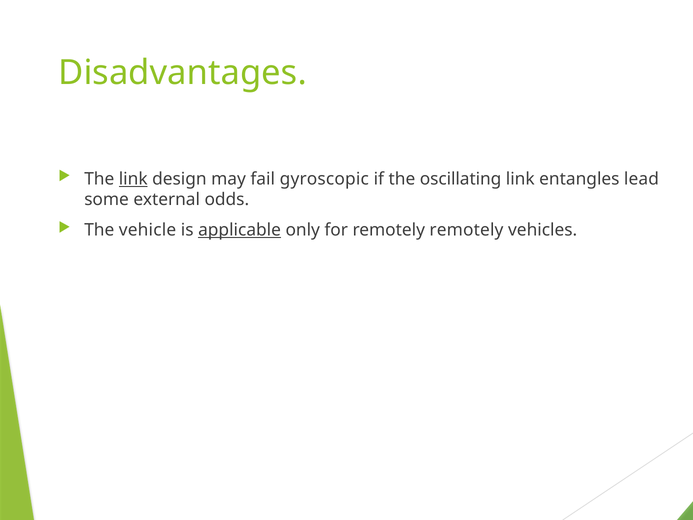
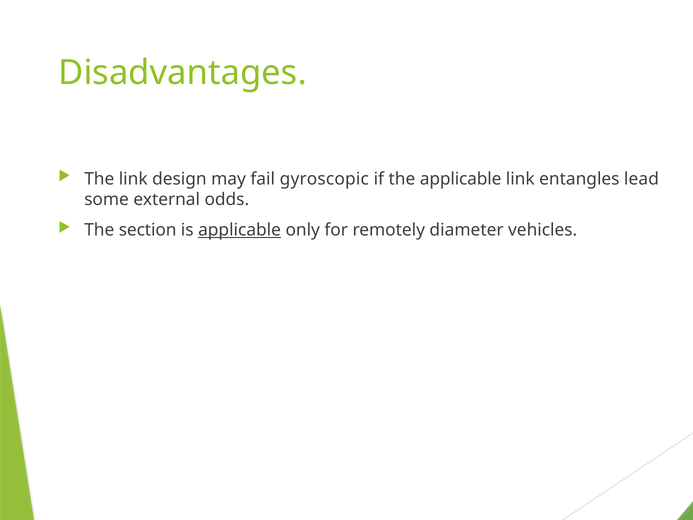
link at (133, 179) underline: present -> none
the oscillating: oscillating -> applicable
vehicle: vehicle -> section
remotely remotely: remotely -> diameter
